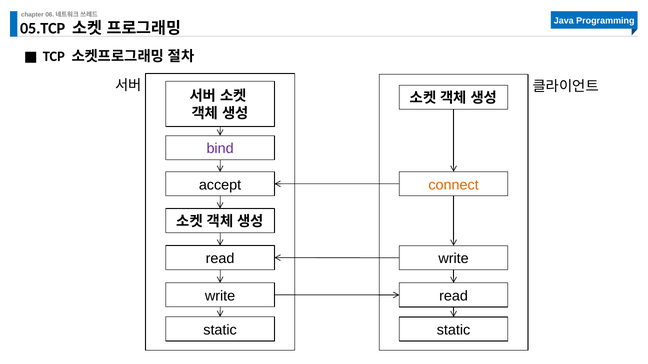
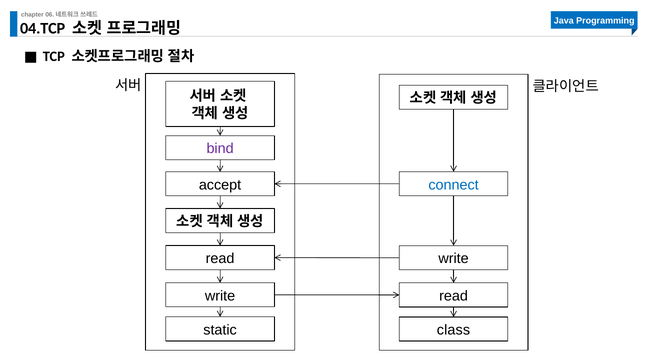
05.TCP: 05.TCP -> 04.TCP
connect colour: orange -> blue
static at (454, 330): static -> class
